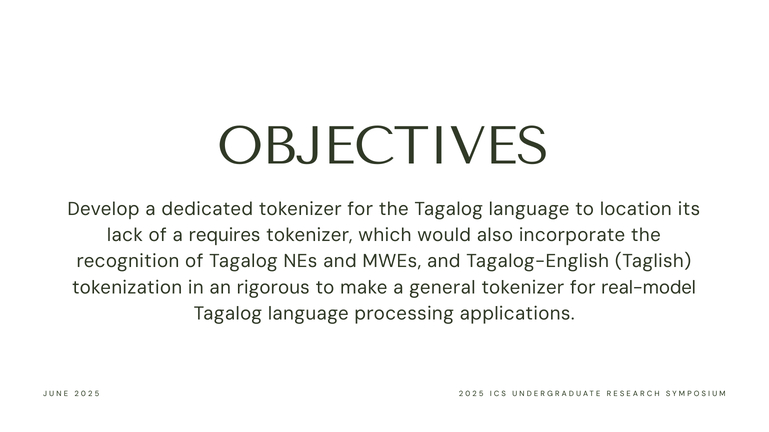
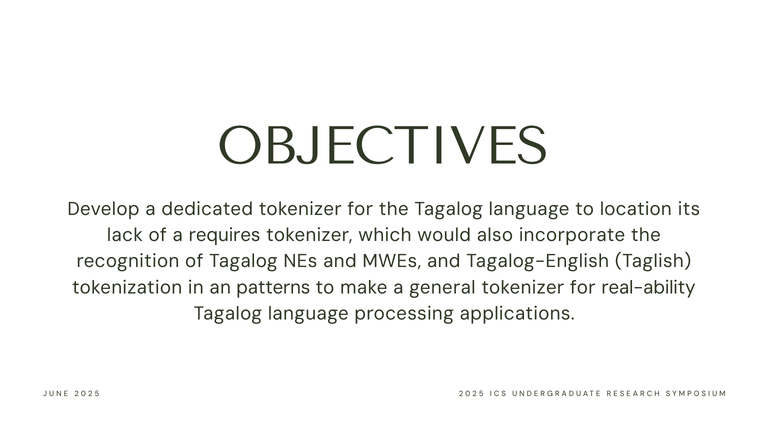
rigorous: rigorous -> patterns
real-model: real-model -> real-ability
